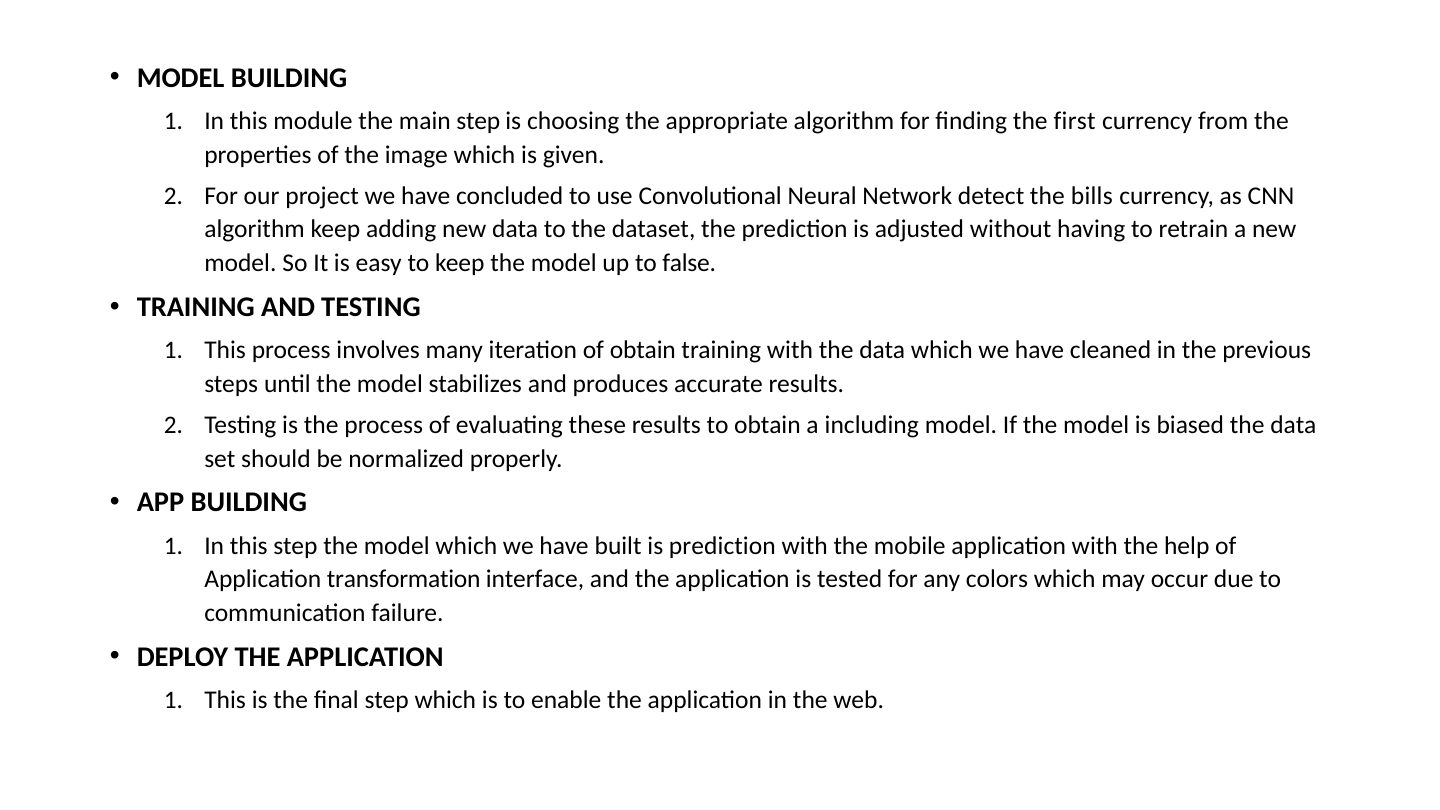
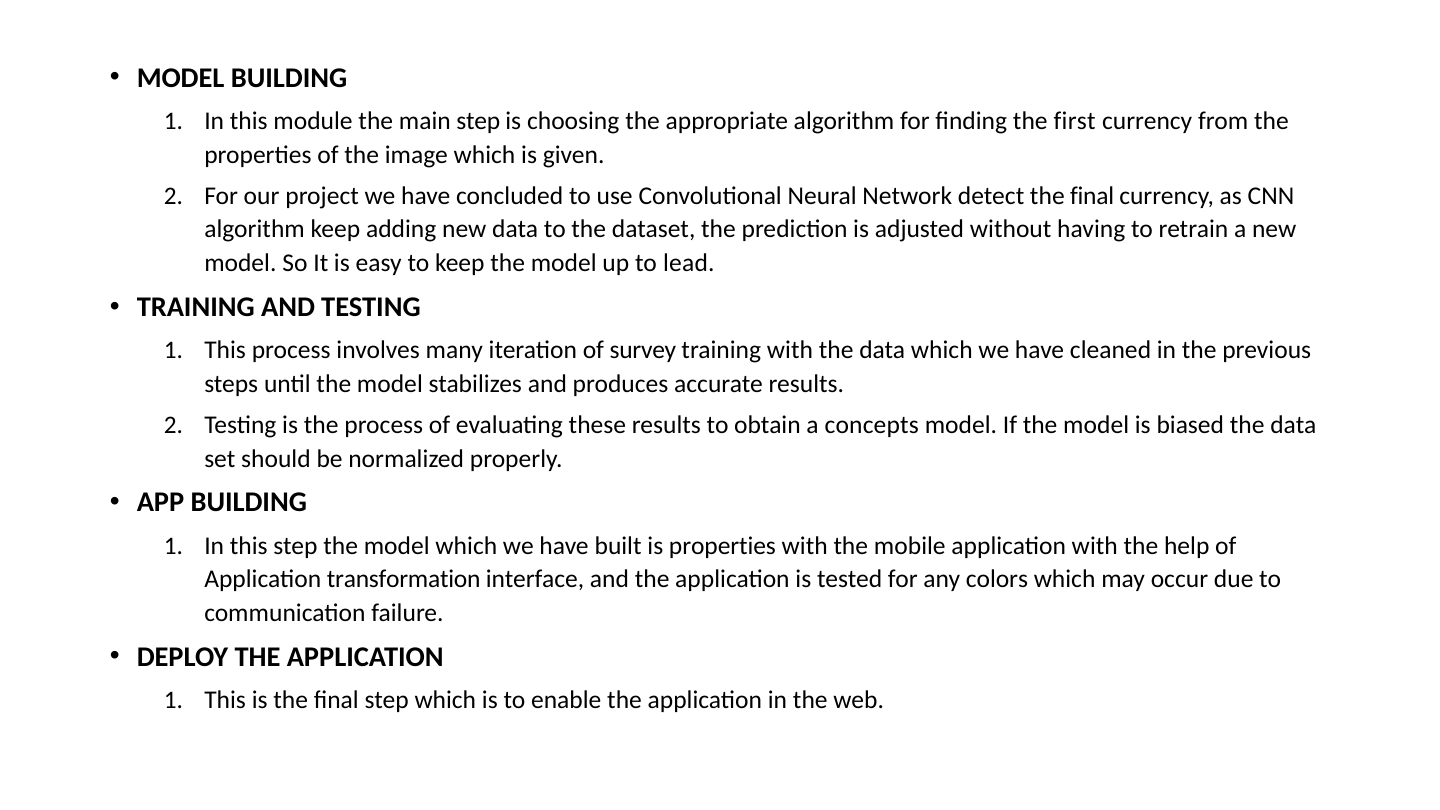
detect the bills: bills -> final
false: false -> lead
of obtain: obtain -> survey
including: including -> concepts
is prediction: prediction -> properties
